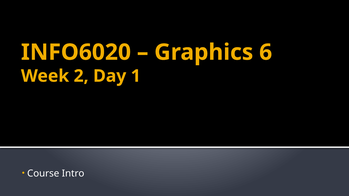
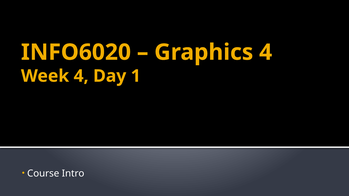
Graphics 6: 6 -> 4
Week 2: 2 -> 4
